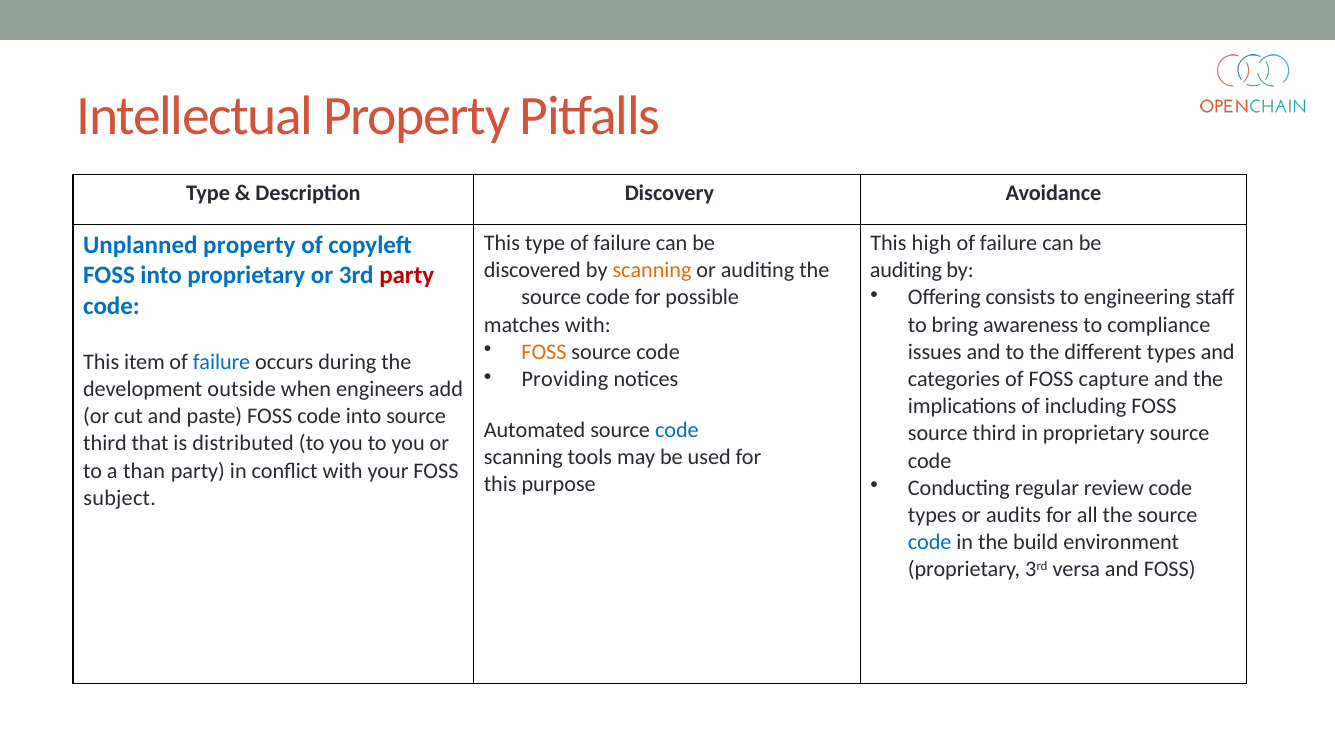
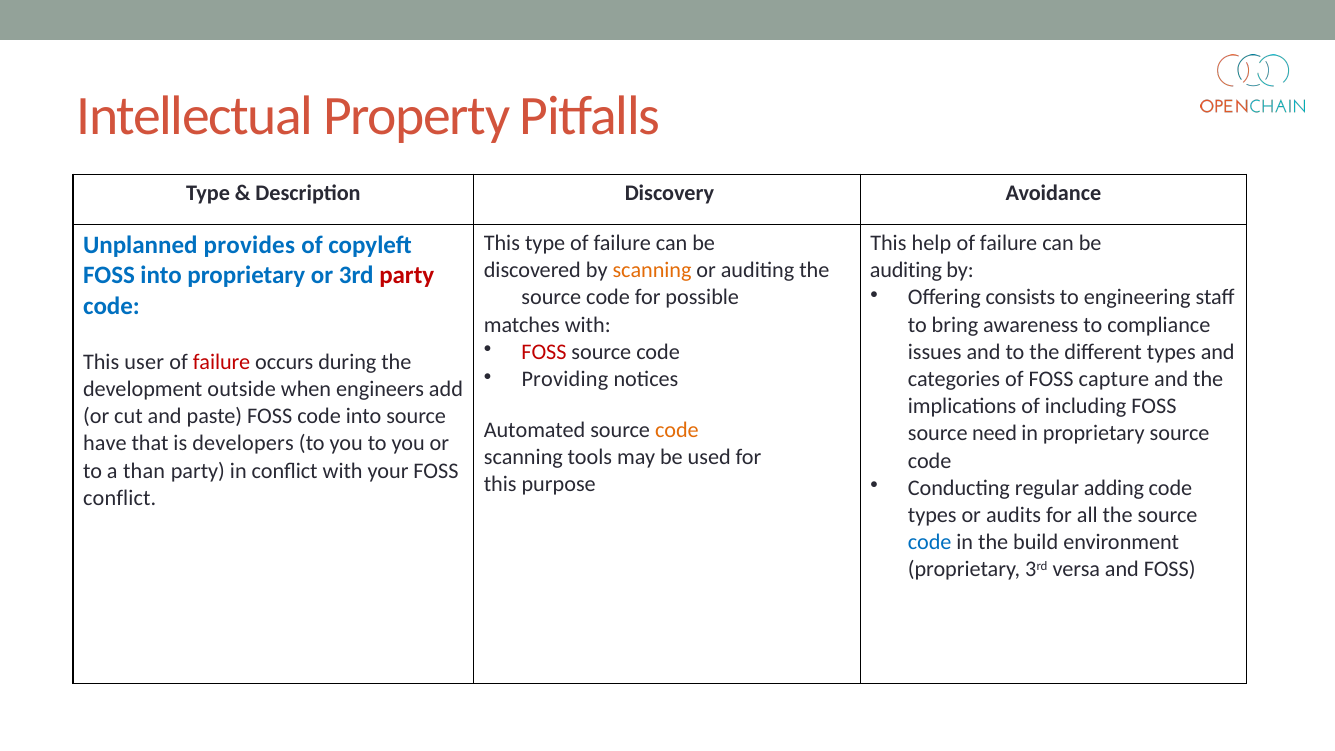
high: high -> help
Unplanned property: property -> provides
FOSS at (544, 352) colour: orange -> red
item: item -> user
failure at (222, 362) colour: blue -> red
code at (677, 430) colour: blue -> orange
third at (994, 433): third -> need
third at (105, 444): third -> have
distributed: distributed -> developers
review: review -> adding
subject at (120, 498): subject -> conflict
